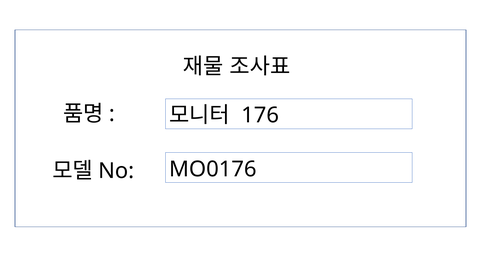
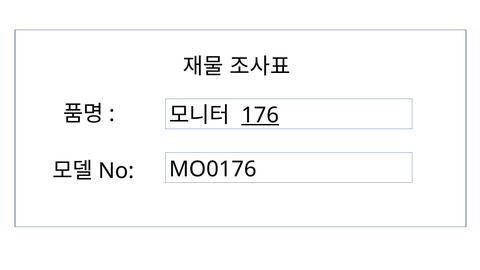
176 underline: none -> present
